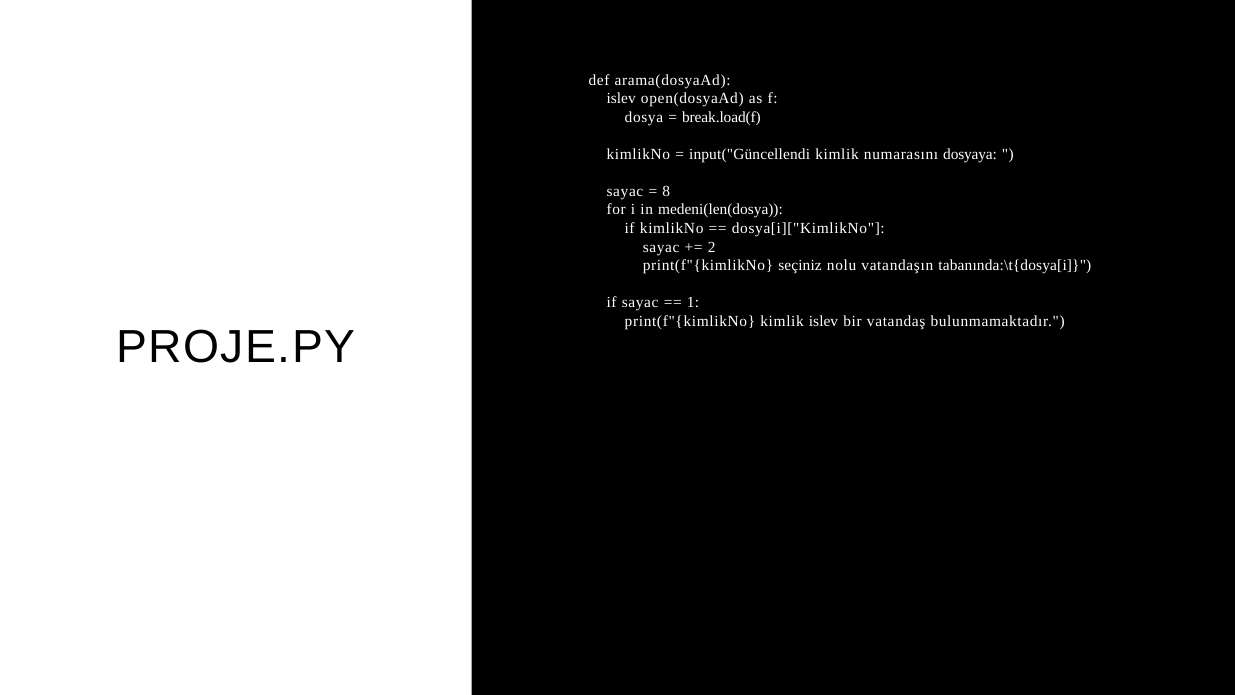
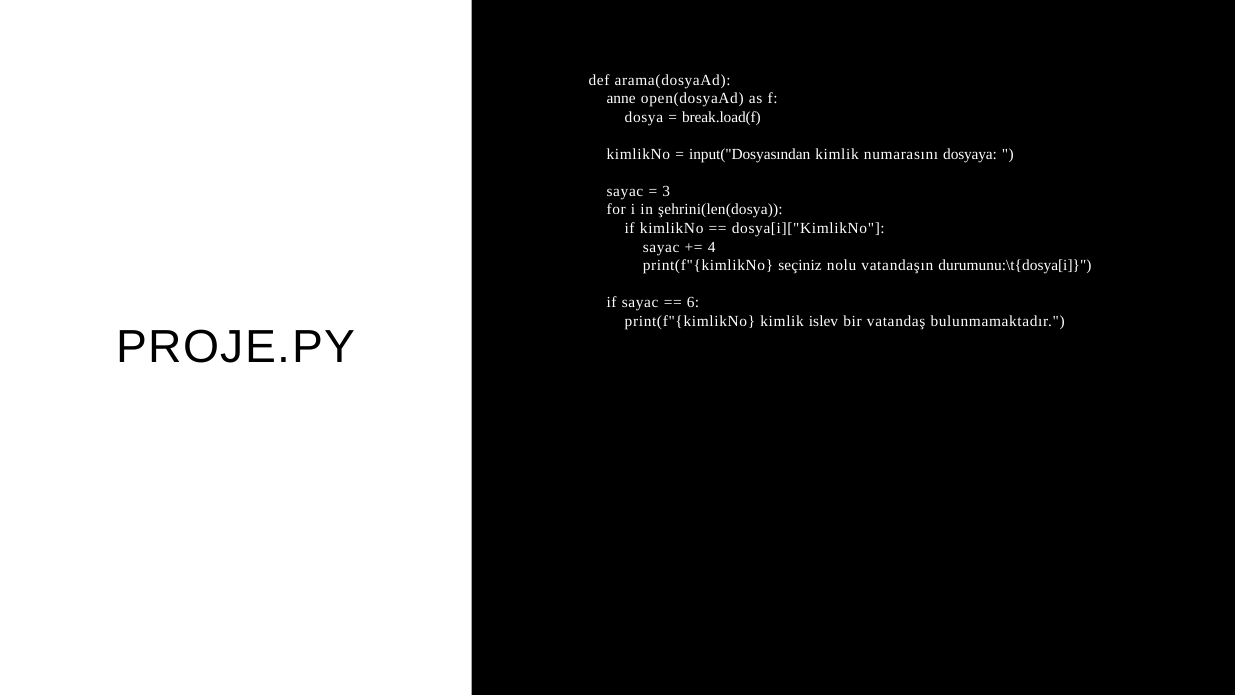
islev at (621, 99): islev -> anne
input("Güncellendi: input("Güncellendi -> input("Dosyasından
8: 8 -> 3
medeni(len(dosya: medeni(len(dosya -> şehrini(len(dosya
2: 2 -> 4
tabanında:\t{dosya[i: tabanında:\t{dosya[i -> durumunu:\t{dosya[i
1: 1 -> 6
